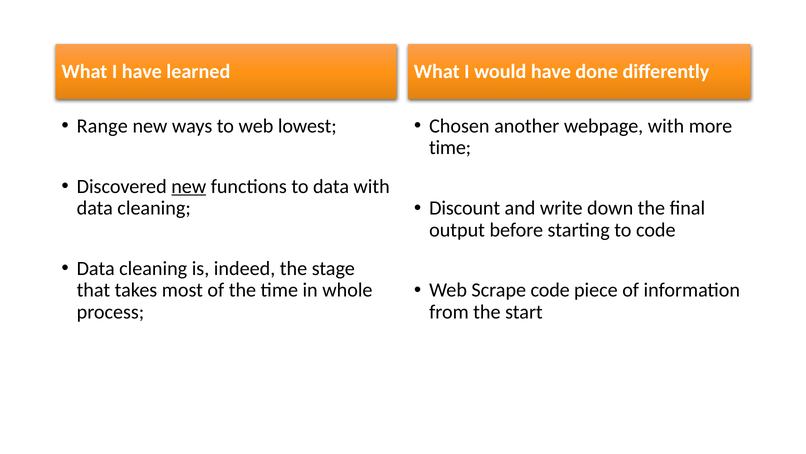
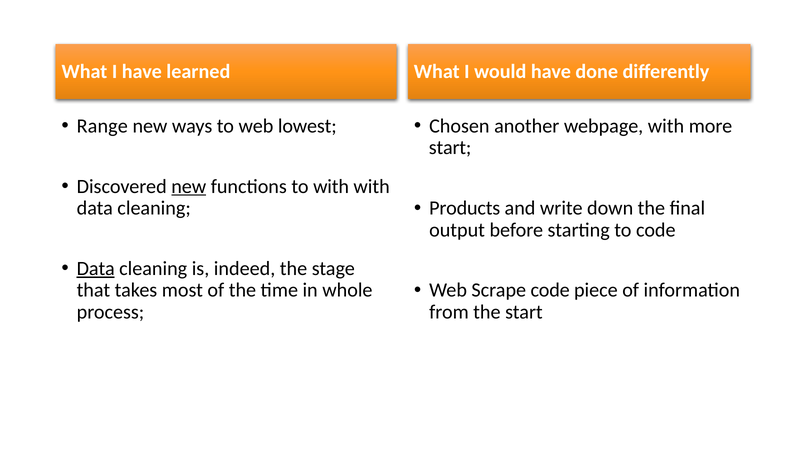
time at (450, 148): time -> start
to data: data -> with
Discount: Discount -> Products
Data at (96, 268) underline: none -> present
